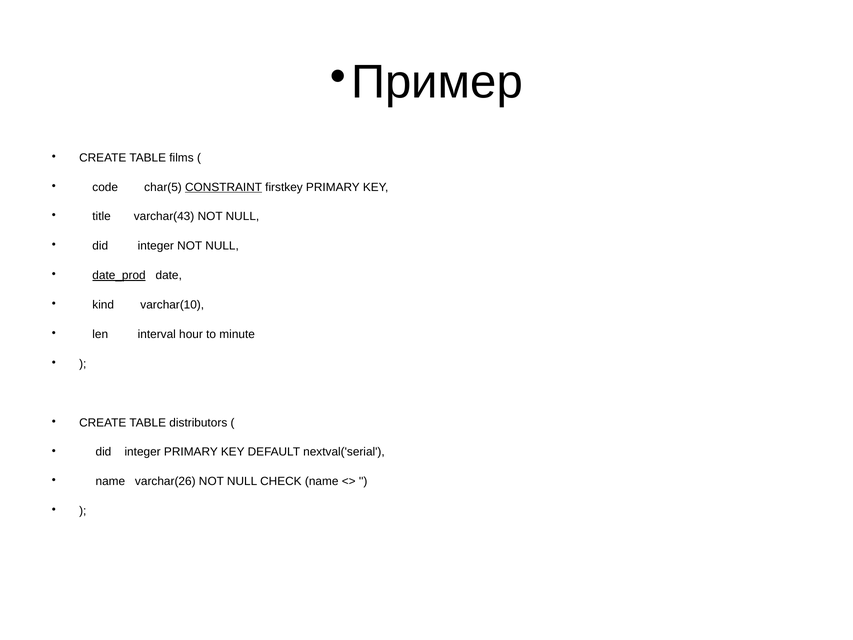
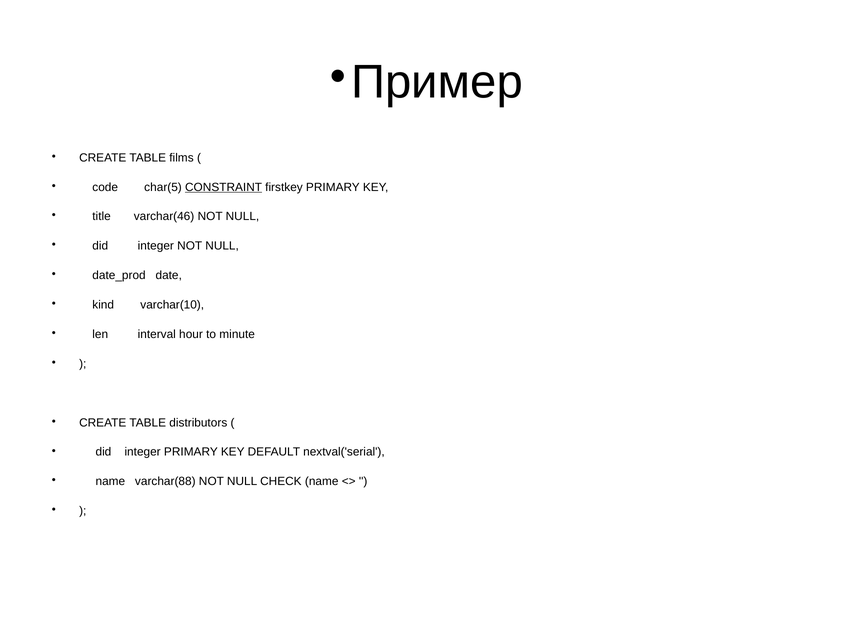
varchar(43: varchar(43 -> varchar(46
date_prod underline: present -> none
varchar(26: varchar(26 -> varchar(88
